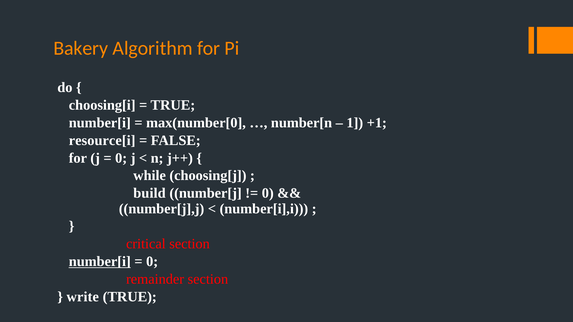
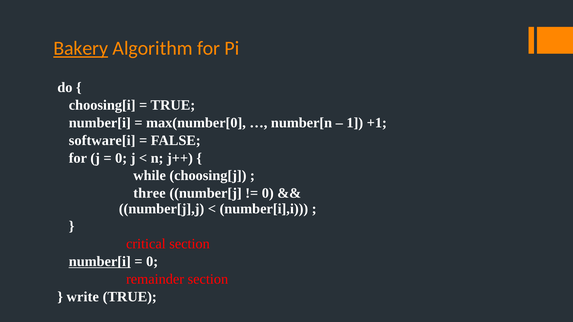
Bakery underline: none -> present
resource[i: resource[i -> software[i
build: build -> three
